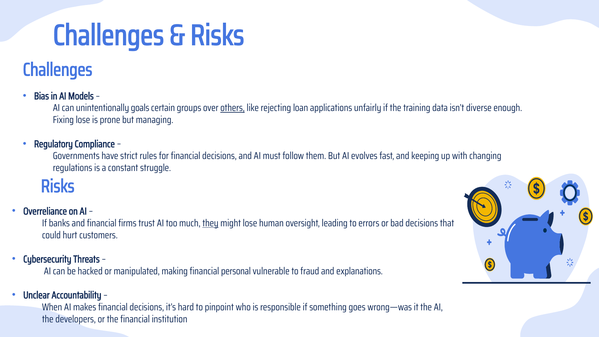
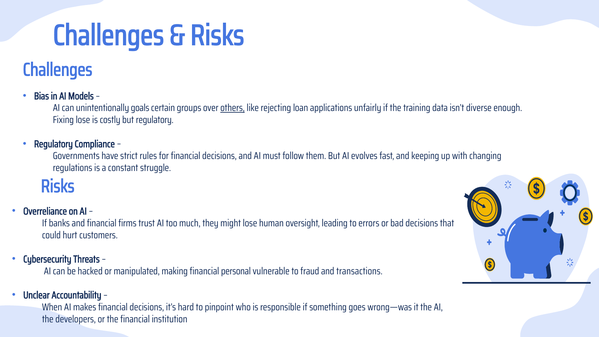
prone: prone -> costly
but managing: managing -> regulatory
they underline: present -> none
explanations: explanations -> transactions
